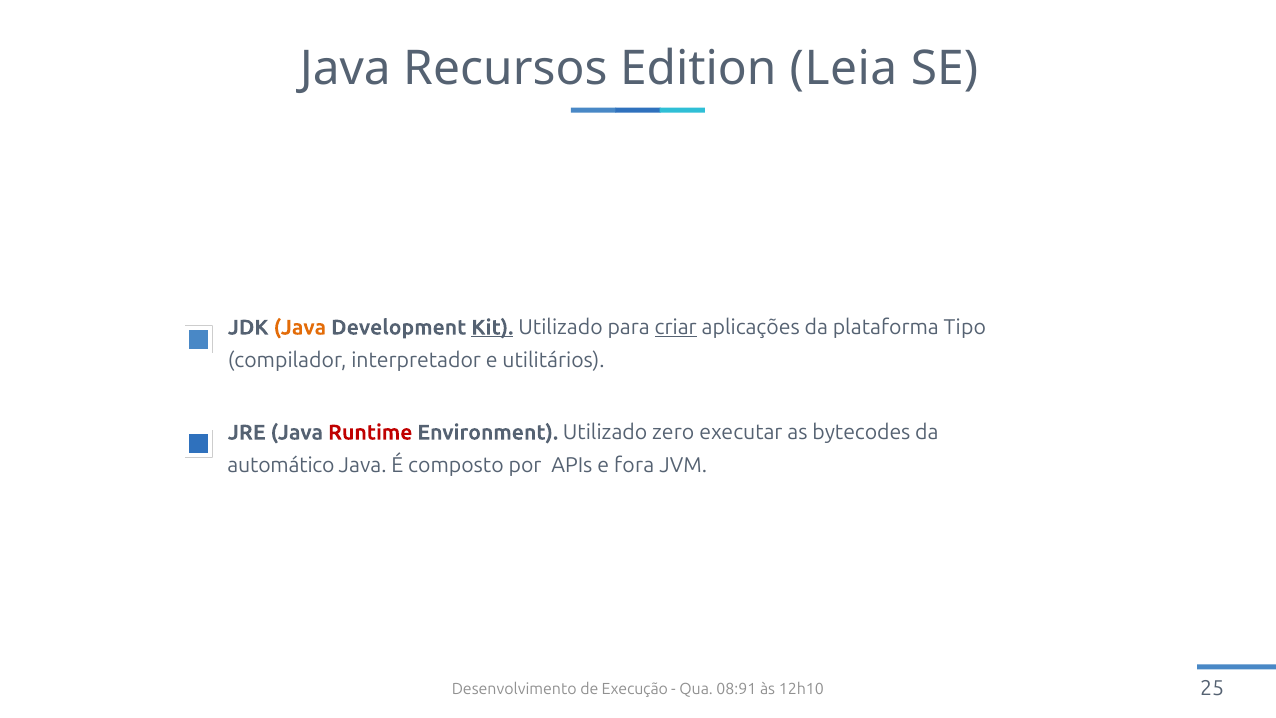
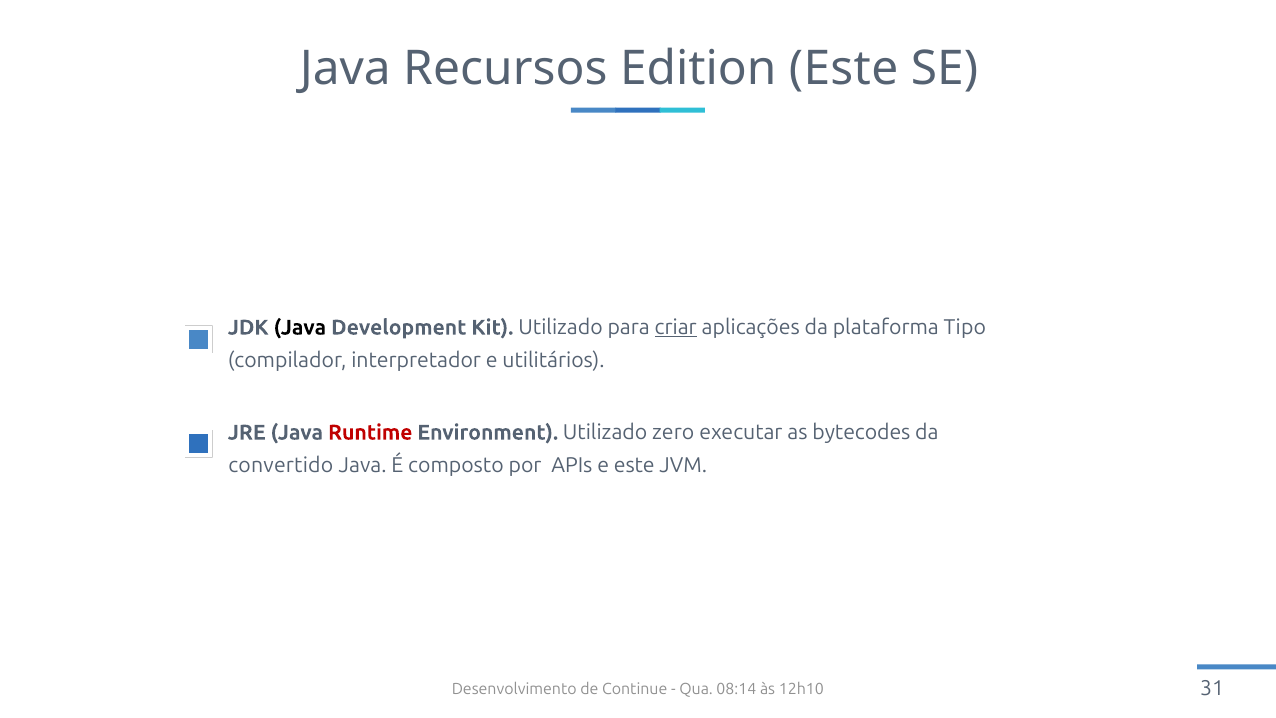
Edition Leia: Leia -> Este
Java at (300, 327) colour: orange -> black
Kit underline: present -> none
automático: automático -> convertido
e fora: fora -> este
Execução: Execução -> Continue
08:91: 08:91 -> 08:14
25: 25 -> 31
